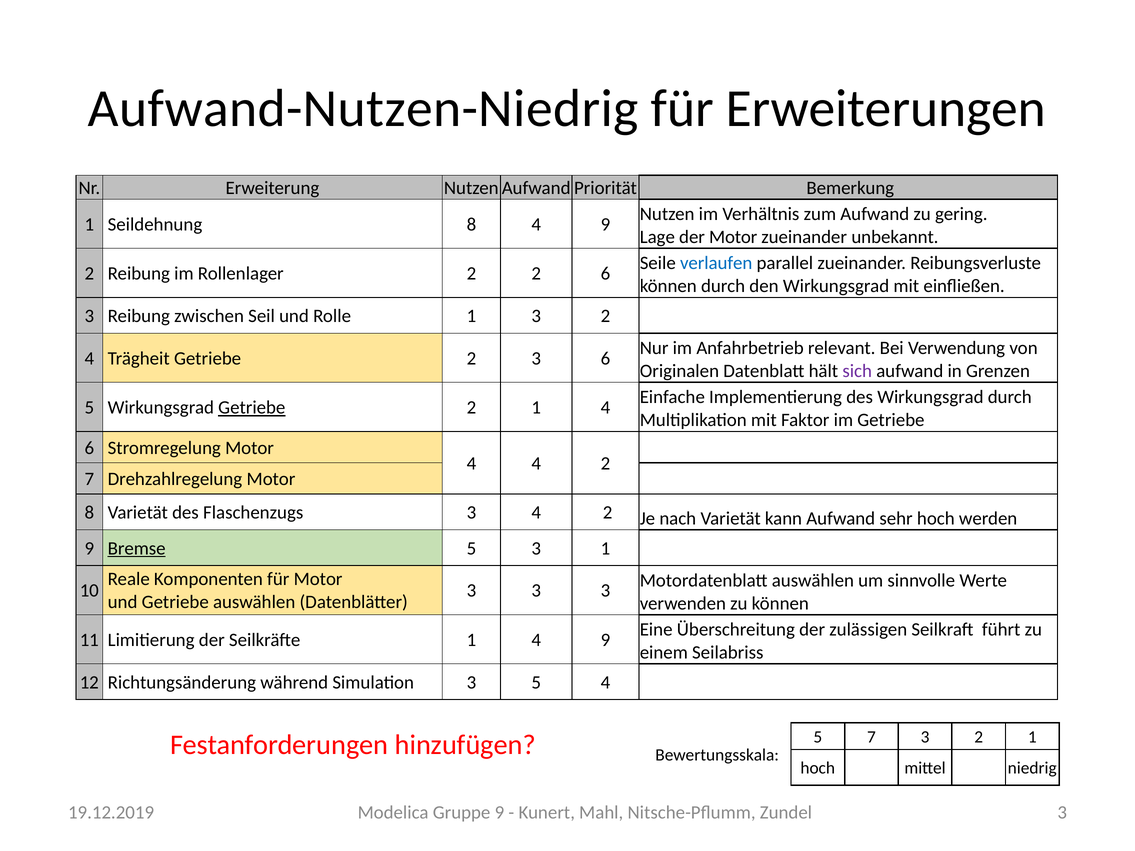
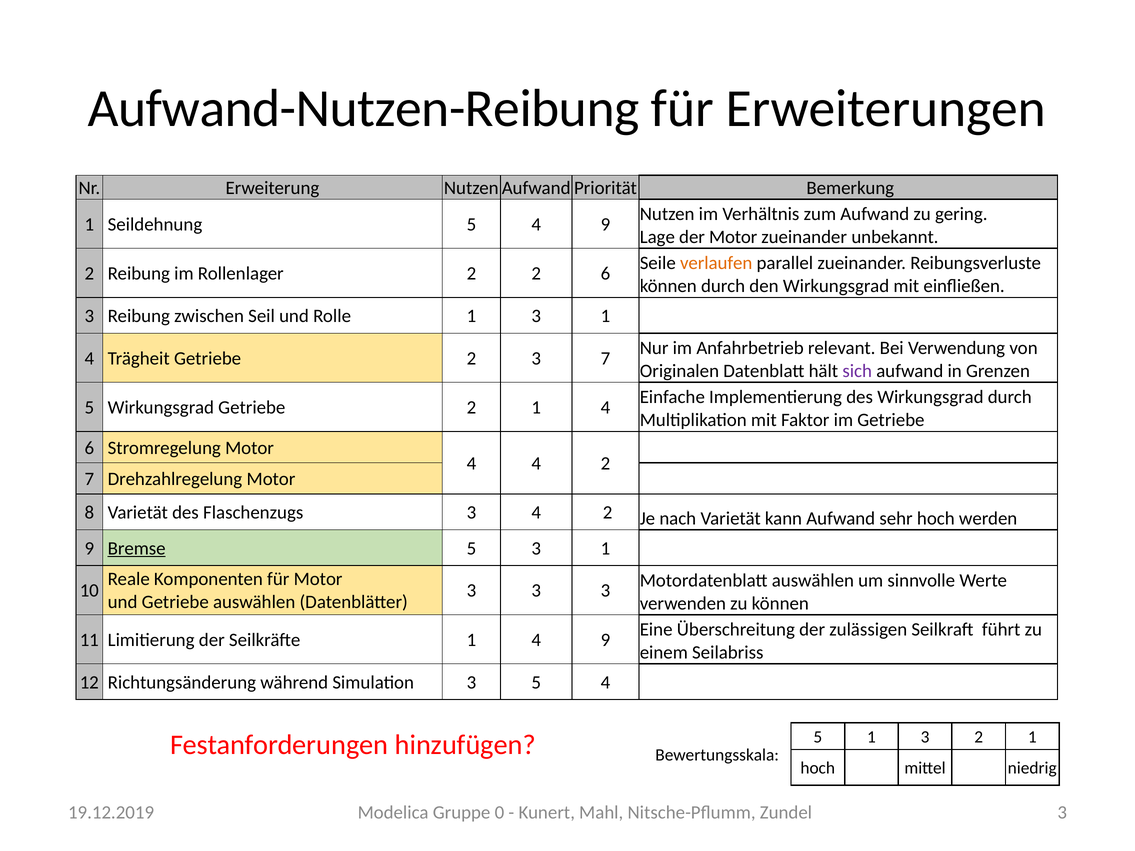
Aufwand-Nutzen-Niedrig: Aufwand-Nutzen-Niedrig -> Aufwand-Nutzen-Reibung
Seildehnung 8: 8 -> 5
verlaufen colour: blue -> orange
1 3 2: 2 -> 1
3 6: 6 -> 7
Getriebe at (252, 408) underline: present -> none
5 7: 7 -> 1
Gruppe 9: 9 -> 0
